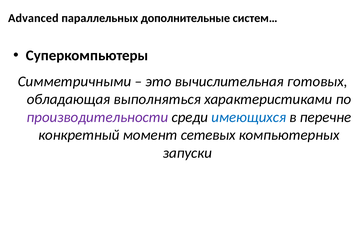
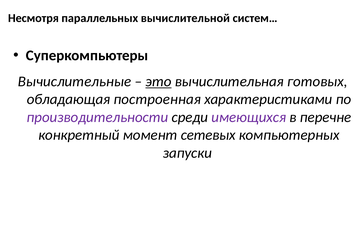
Advanced: Advanced -> Несмотря
дополнительные: дополнительные -> вычислительной
Симметричными: Симметричными -> Вычислительные
это underline: none -> present
выполняться: выполняться -> построенная
имеющихся colour: blue -> purple
